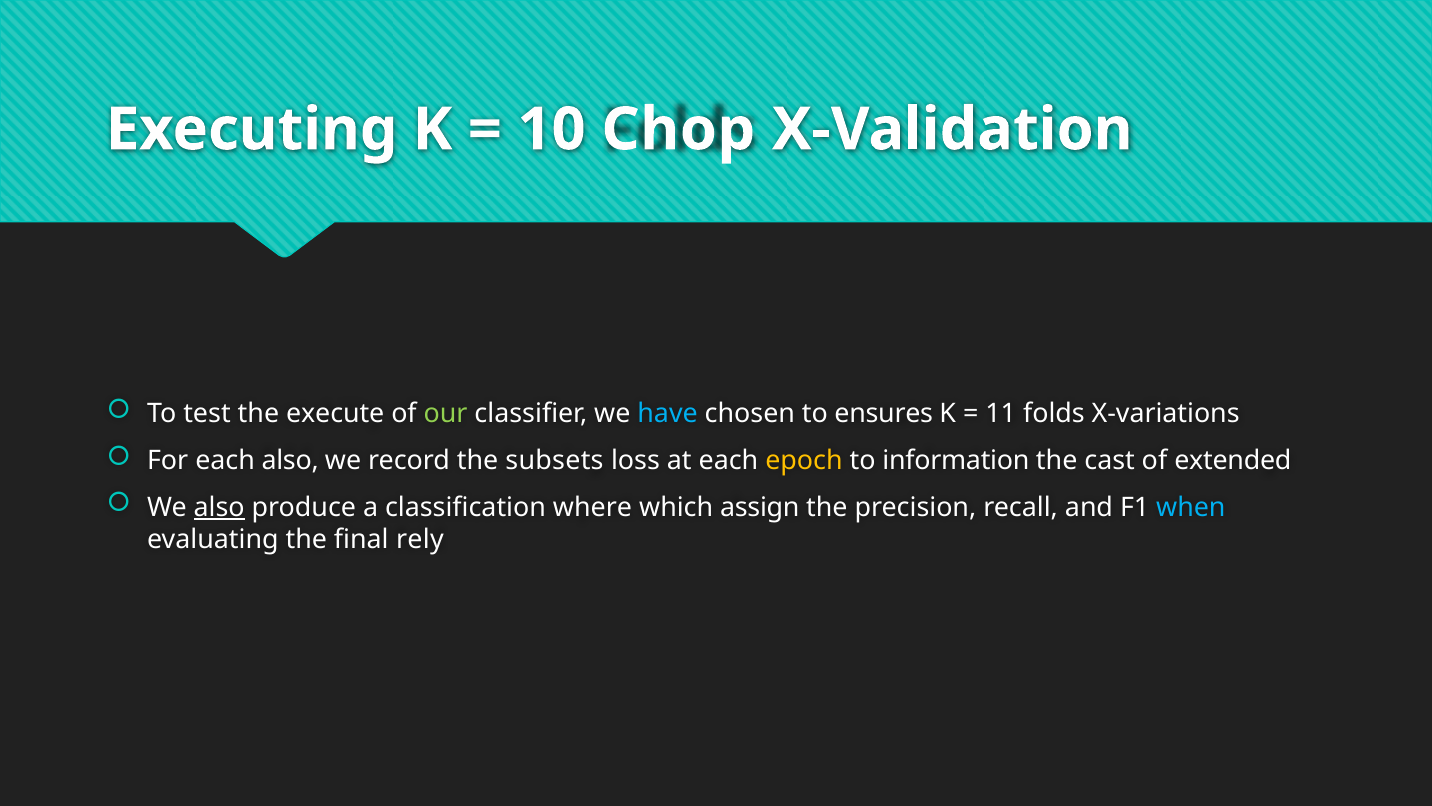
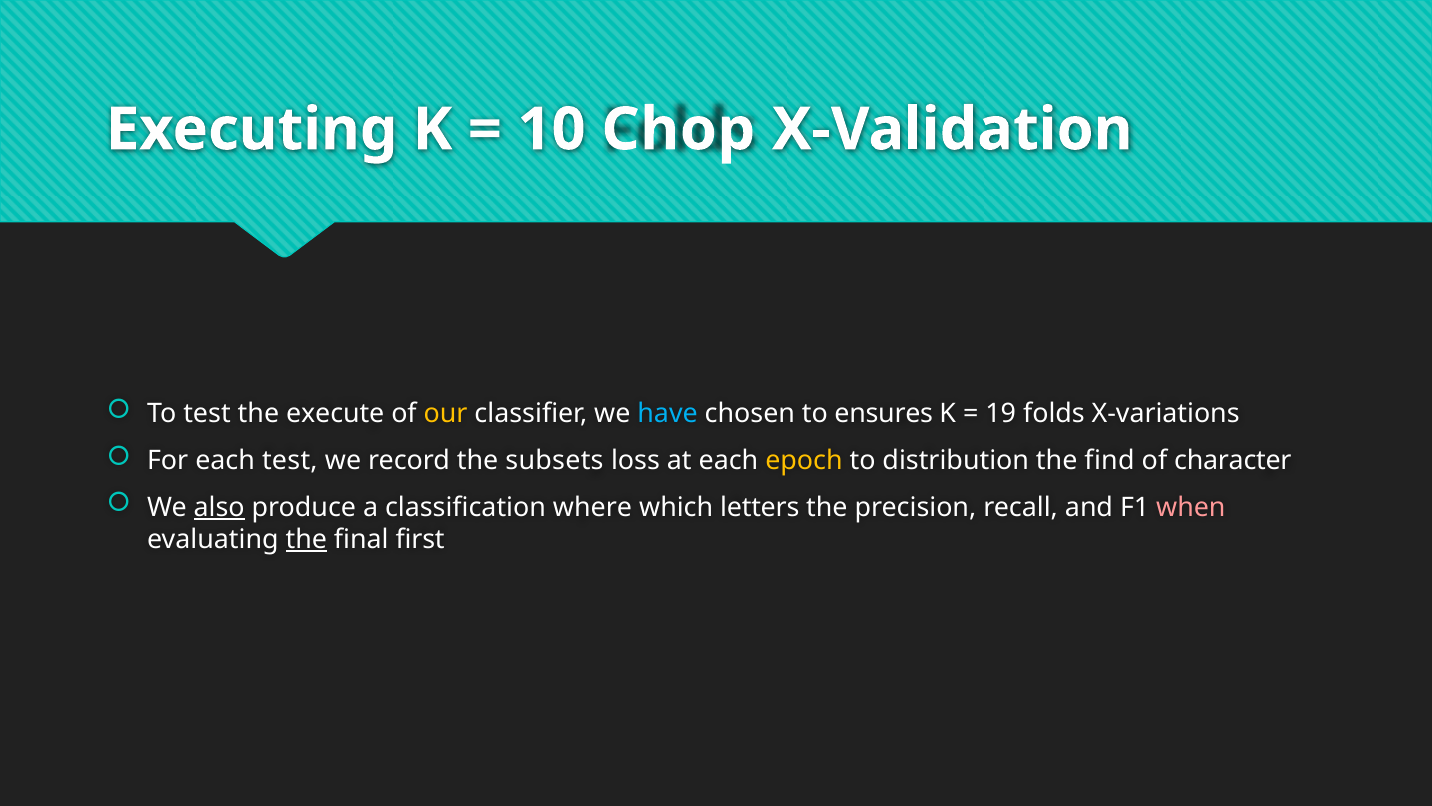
our colour: light green -> yellow
11: 11 -> 19
each also: also -> test
information: information -> distribution
cast: cast -> find
extended: extended -> character
assign: assign -> letters
when colour: light blue -> pink
the at (306, 539) underline: none -> present
rely: rely -> first
